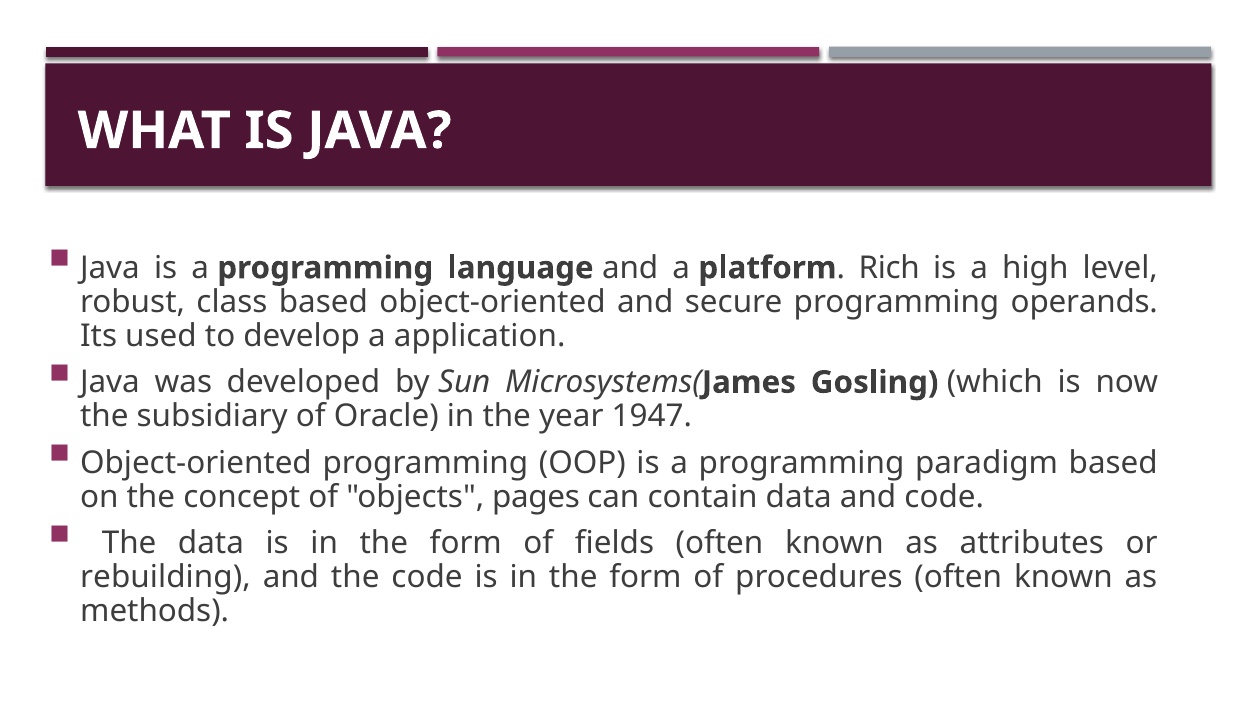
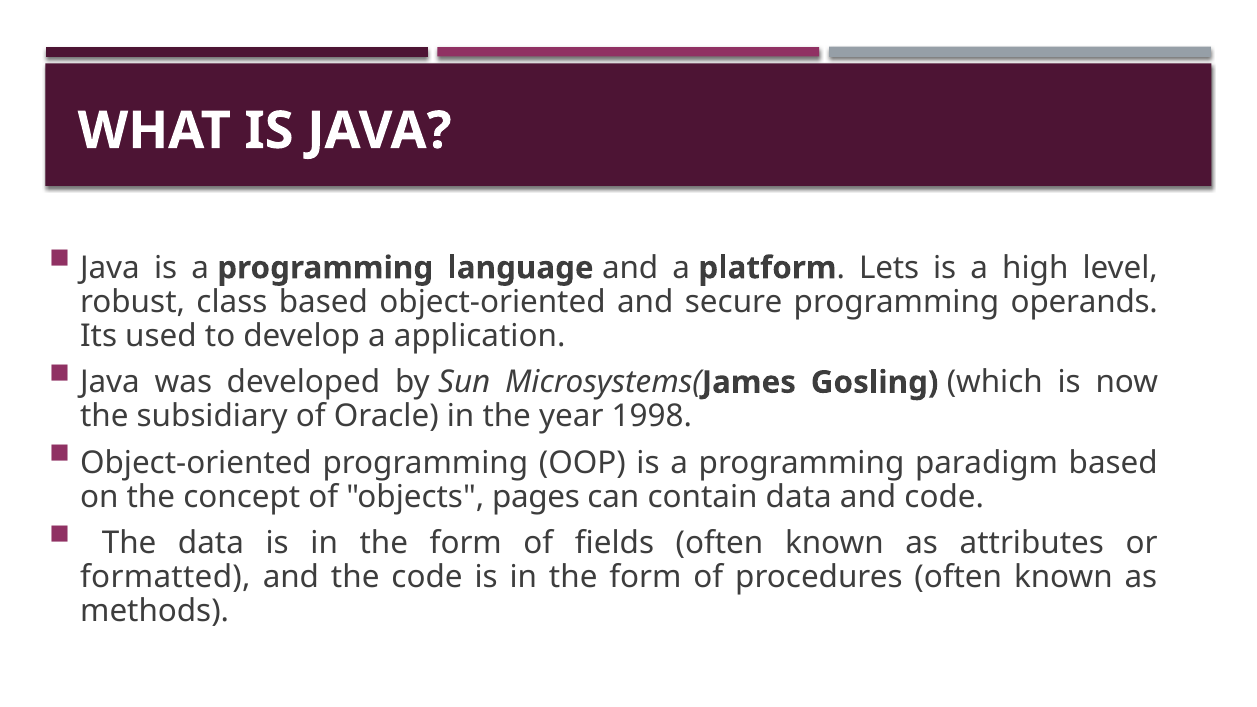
Rich: Rich -> Lets
1947: 1947 -> 1998
rebuilding: rebuilding -> formatted
